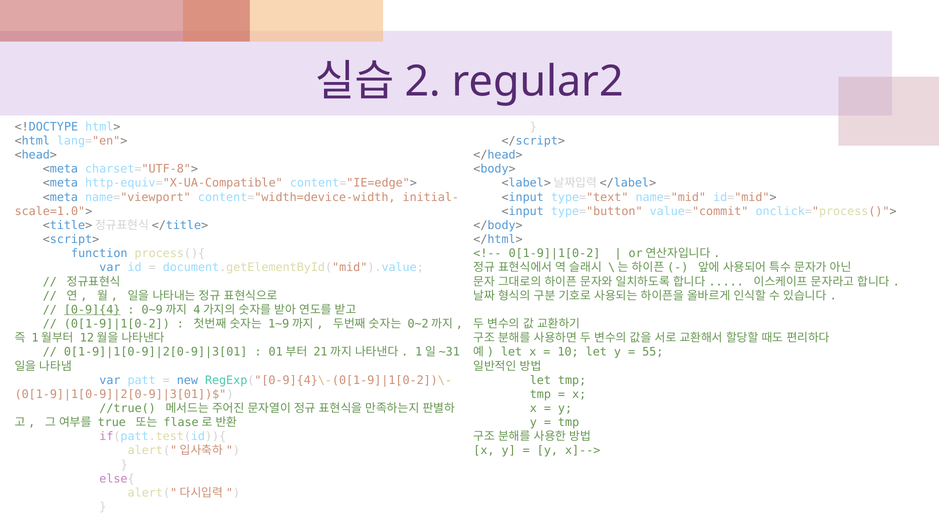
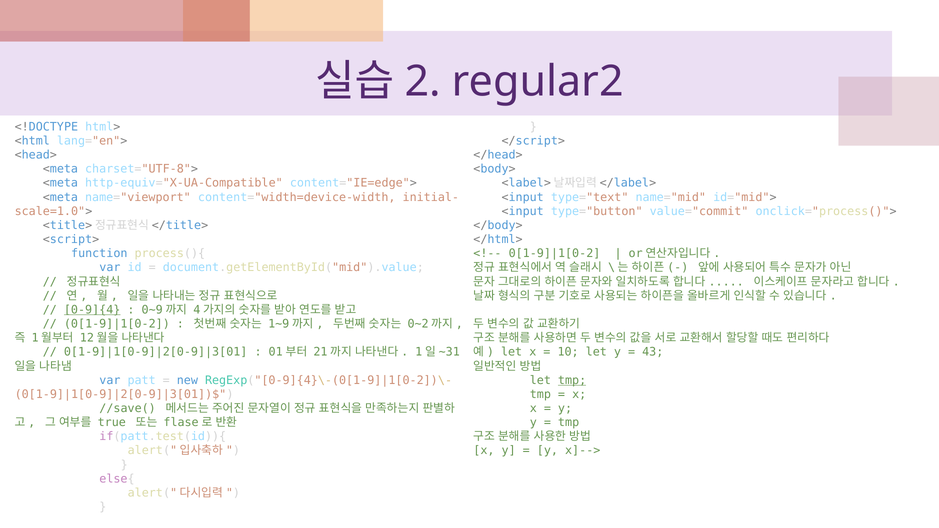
55: 55 -> 43
tmp at (572, 380) underline: none -> present
//true(: //true( -> //save(
